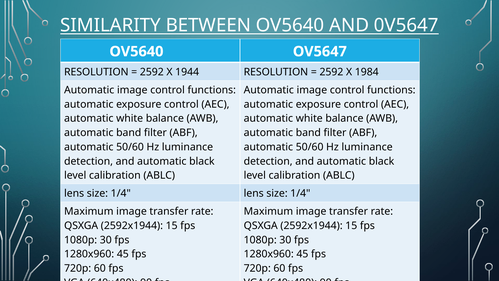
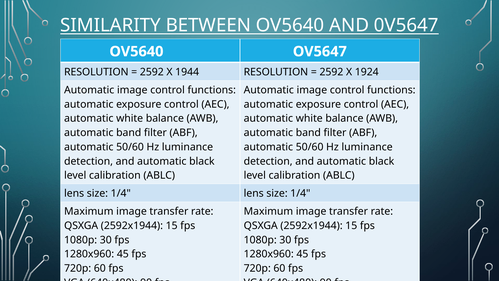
1984: 1984 -> 1924
